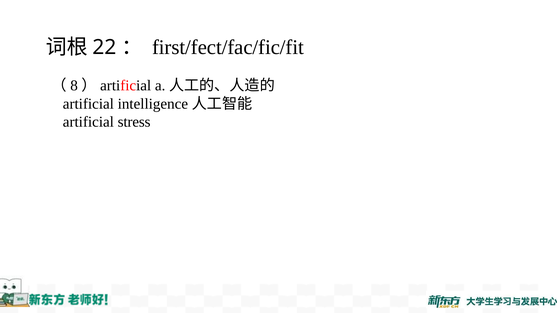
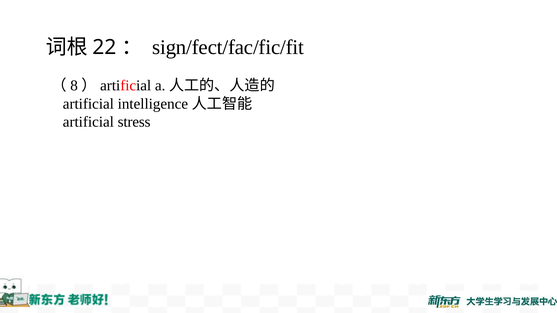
first/fect/fac/fic/fit: first/fect/fac/fic/fit -> sign/fect/fac/fic/fit
